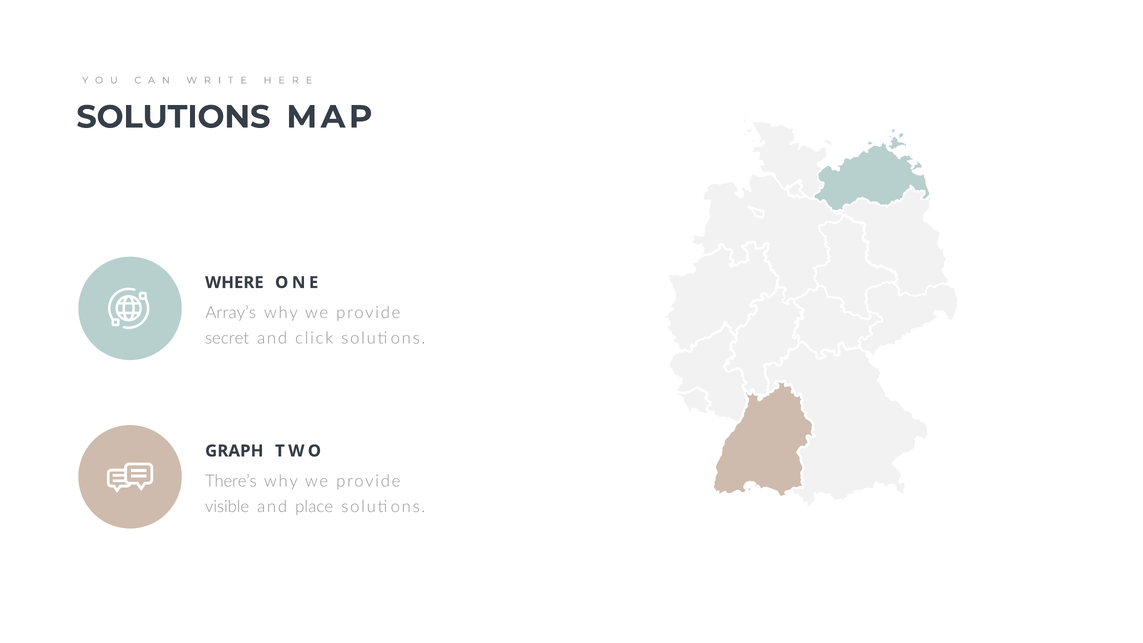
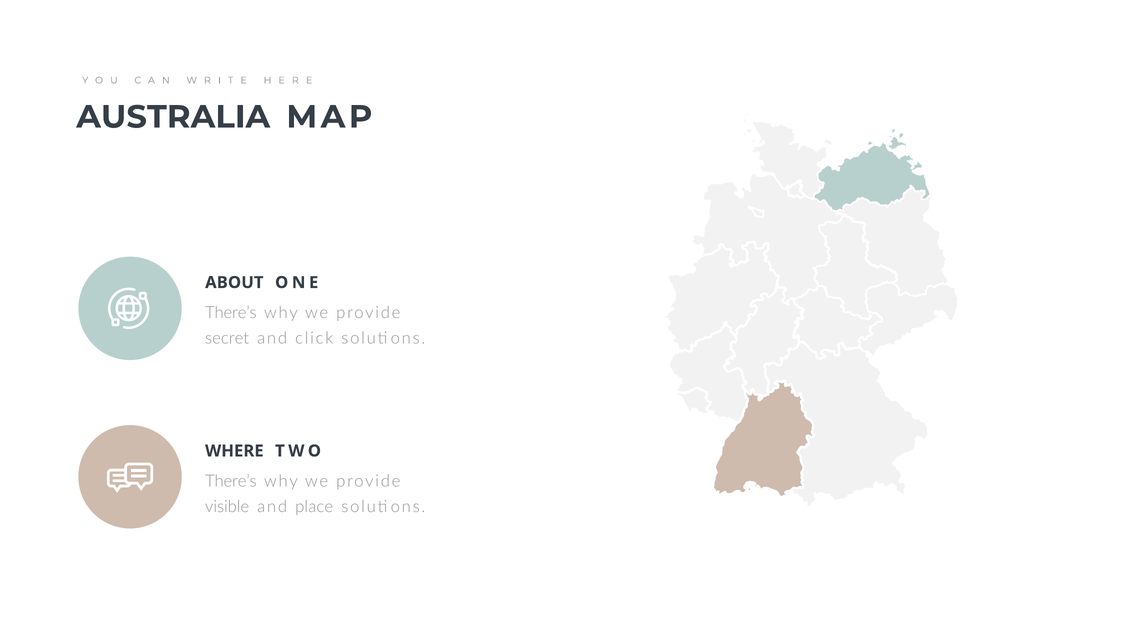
SOLUTIONS at (173, 117): SOLUTIONS -> AUSTRALIA
WHERE: WHERE -> ABOUT
Array’s at (231, 313): Array’s -> There’s
GRAPH: GRAPH -> WHERE
